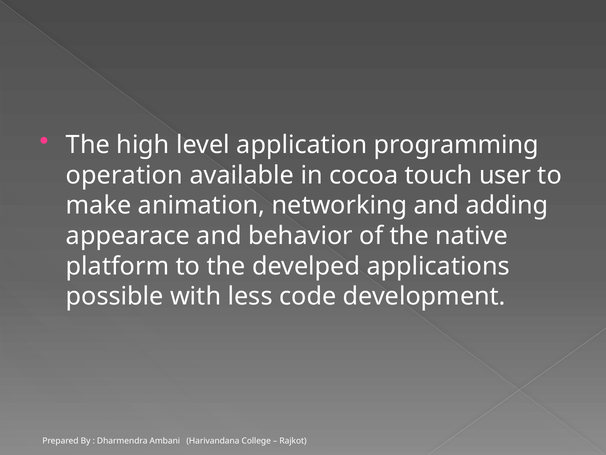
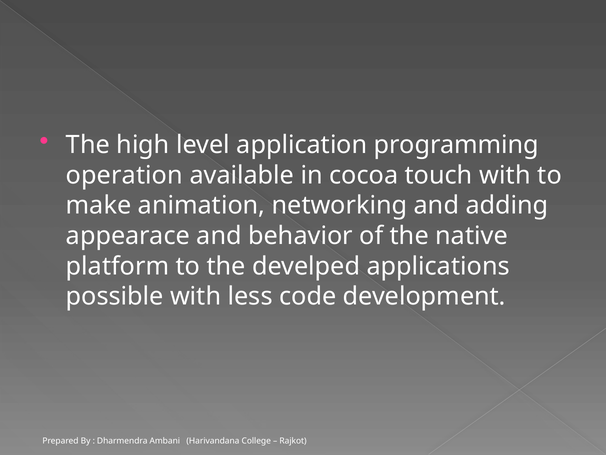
touch user: user -> with
